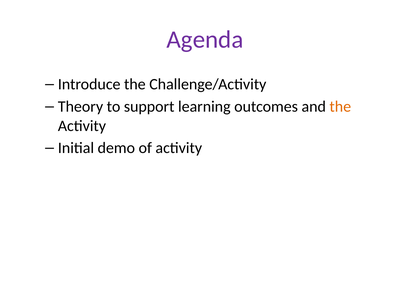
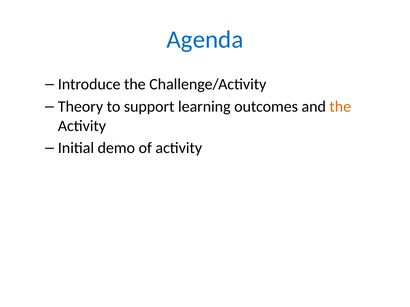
Agenda colour: purple -> blue
